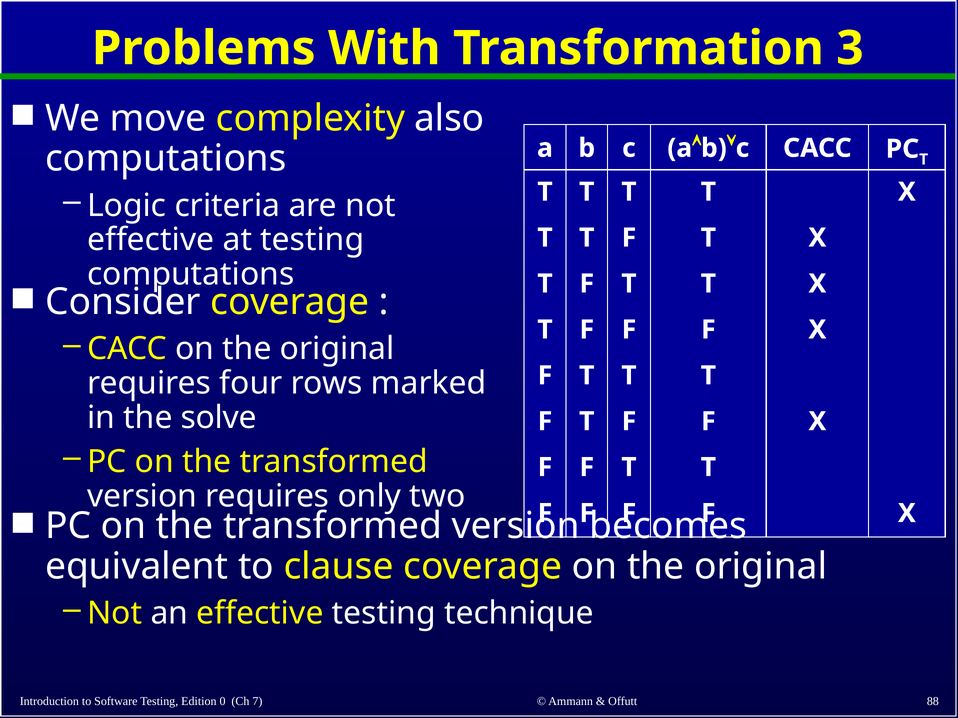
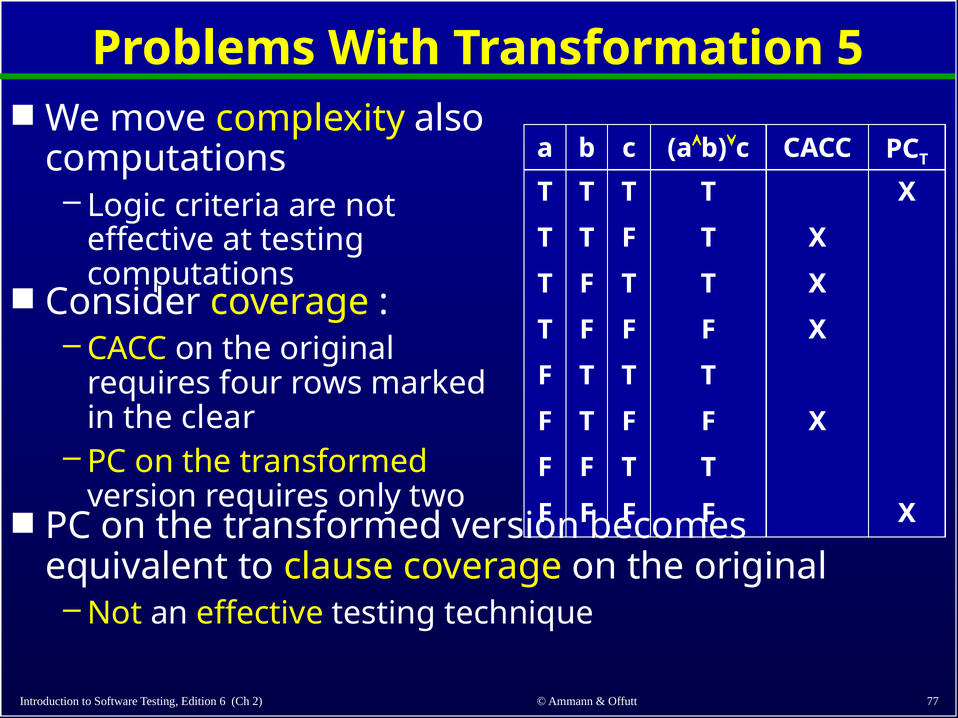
3: 3 -> 5
solve: solve -> clear
0: 0 -> 6
7: 7 -> 2
88: 88 -> 77
